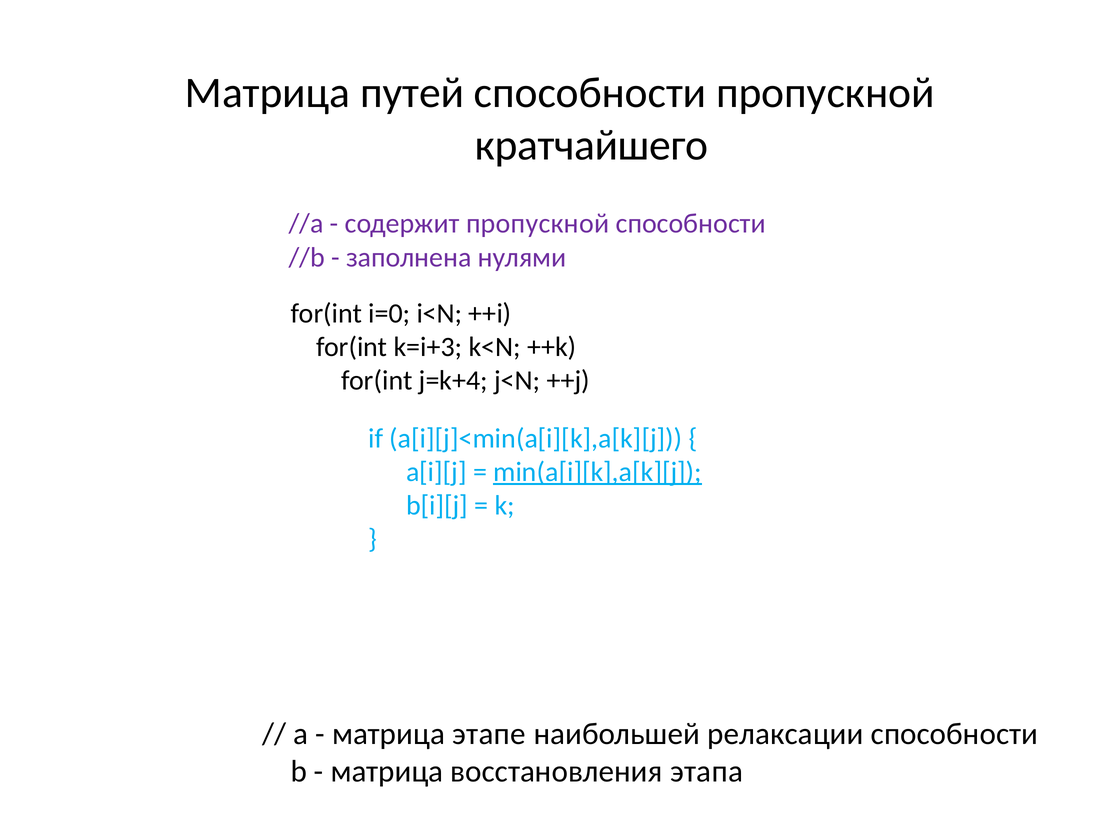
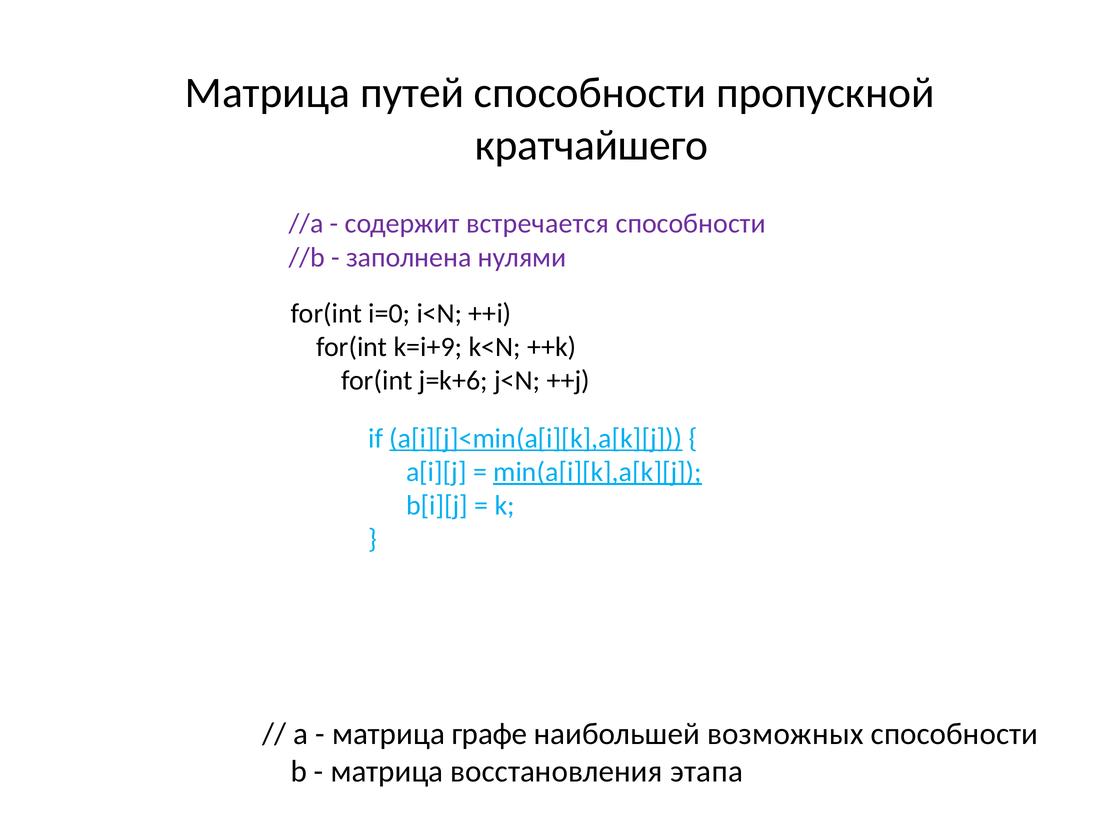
содержит пропускной: пропускной -> встречается
k=i+3: k=i+3 -> k=i+9
j=k+4: j=k+4 -> j=k+6
a[i][j]<min(a[i][k],a[k][j underline: none -> present
этапе: этапе -> графе
релаксации: релаксации -> возможных
